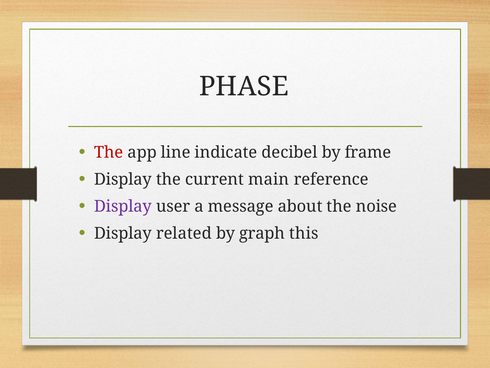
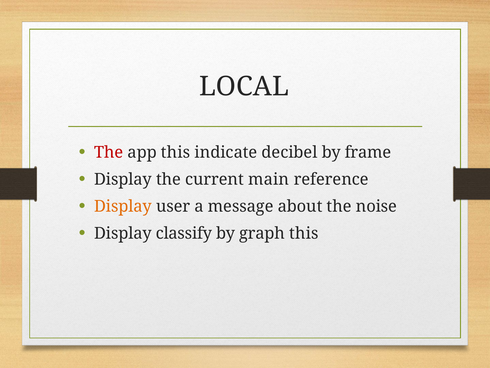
PHASE: PHASE -> LOCAL
app line: line -> this
Display at (123, 206) colour: purple -> orange
related: related -> classify
